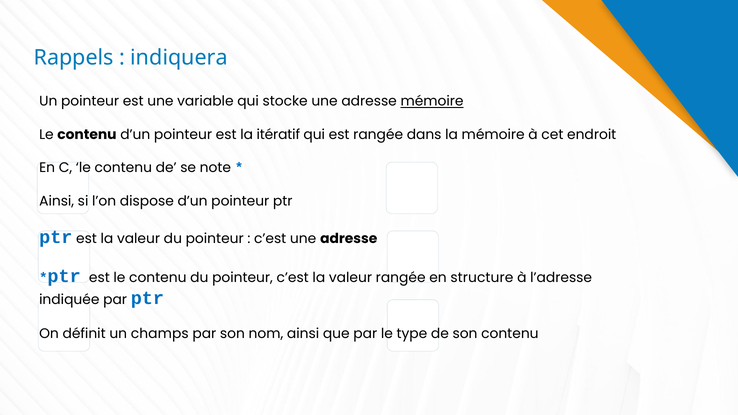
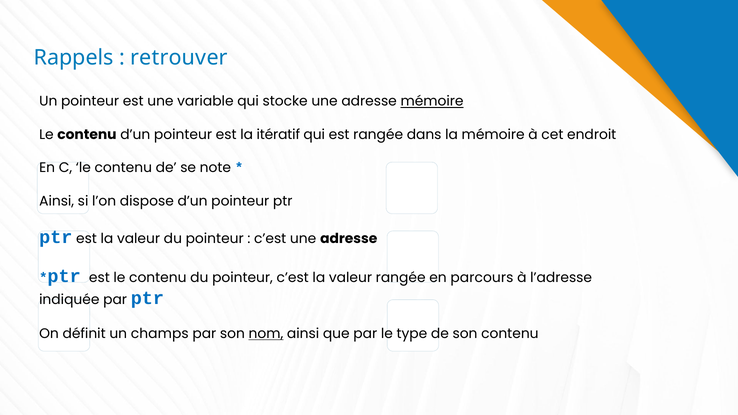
indiquera: indiquera -> retrouver
structure: structure -> parcours
nom underline: none -> present
